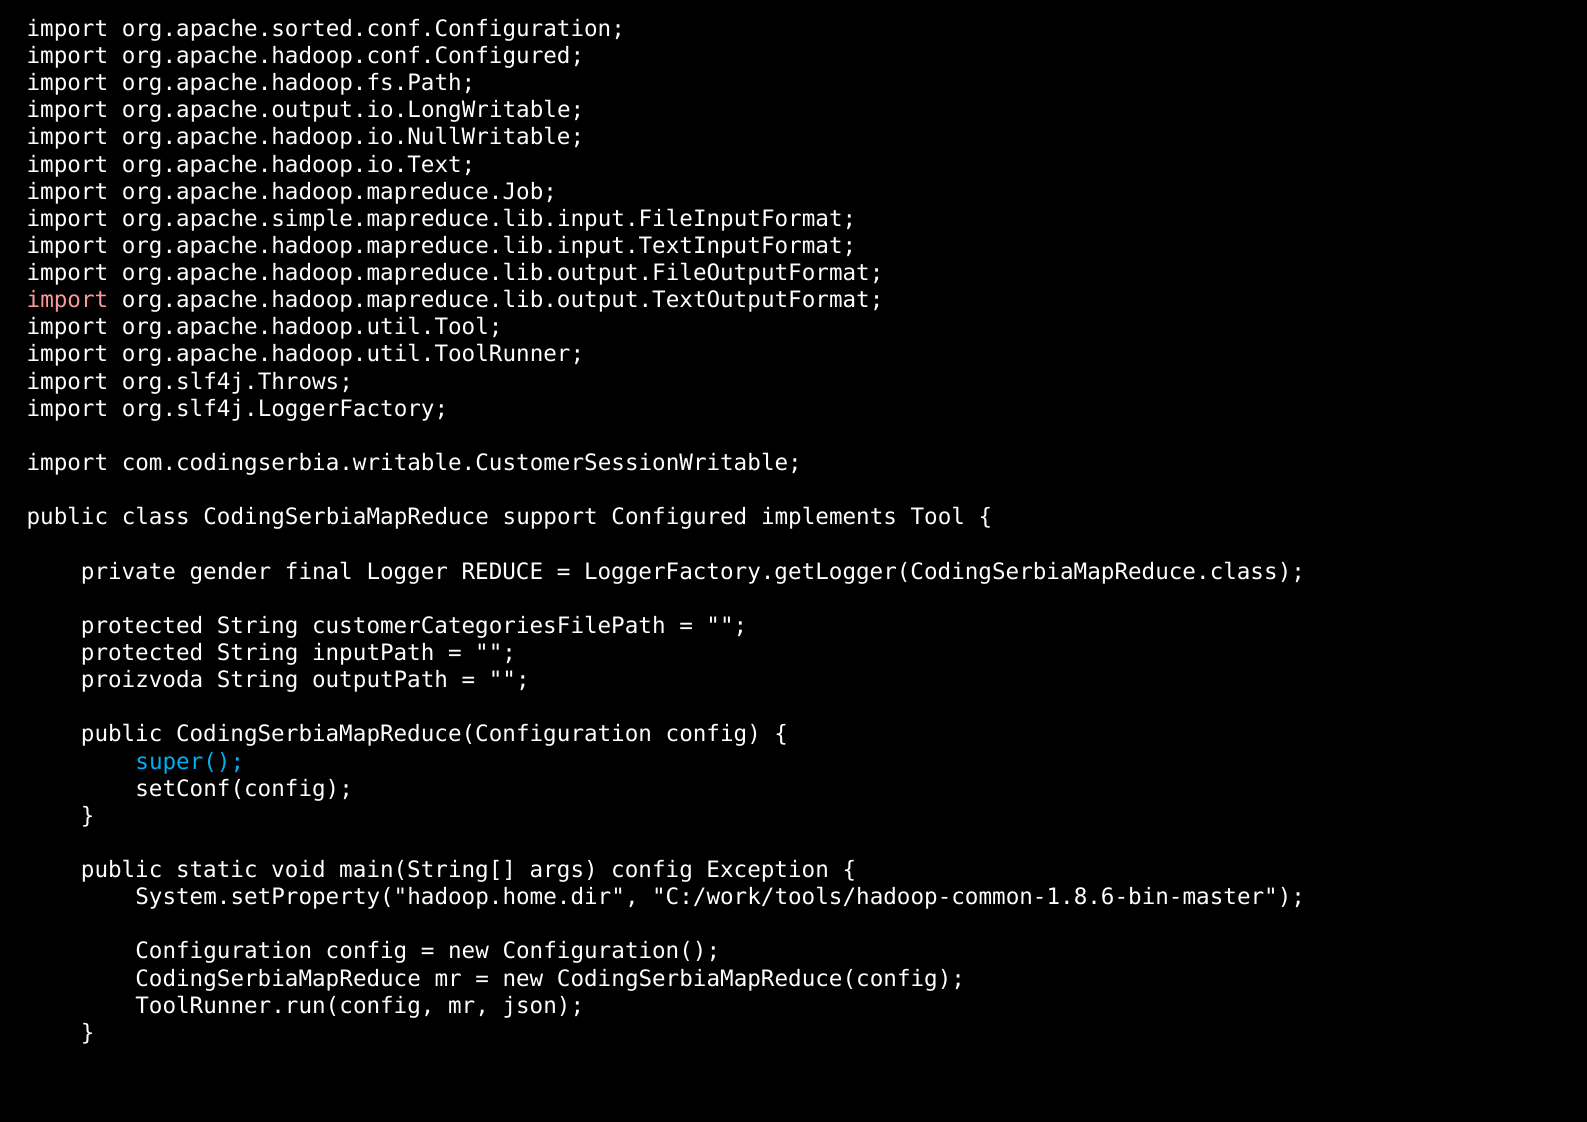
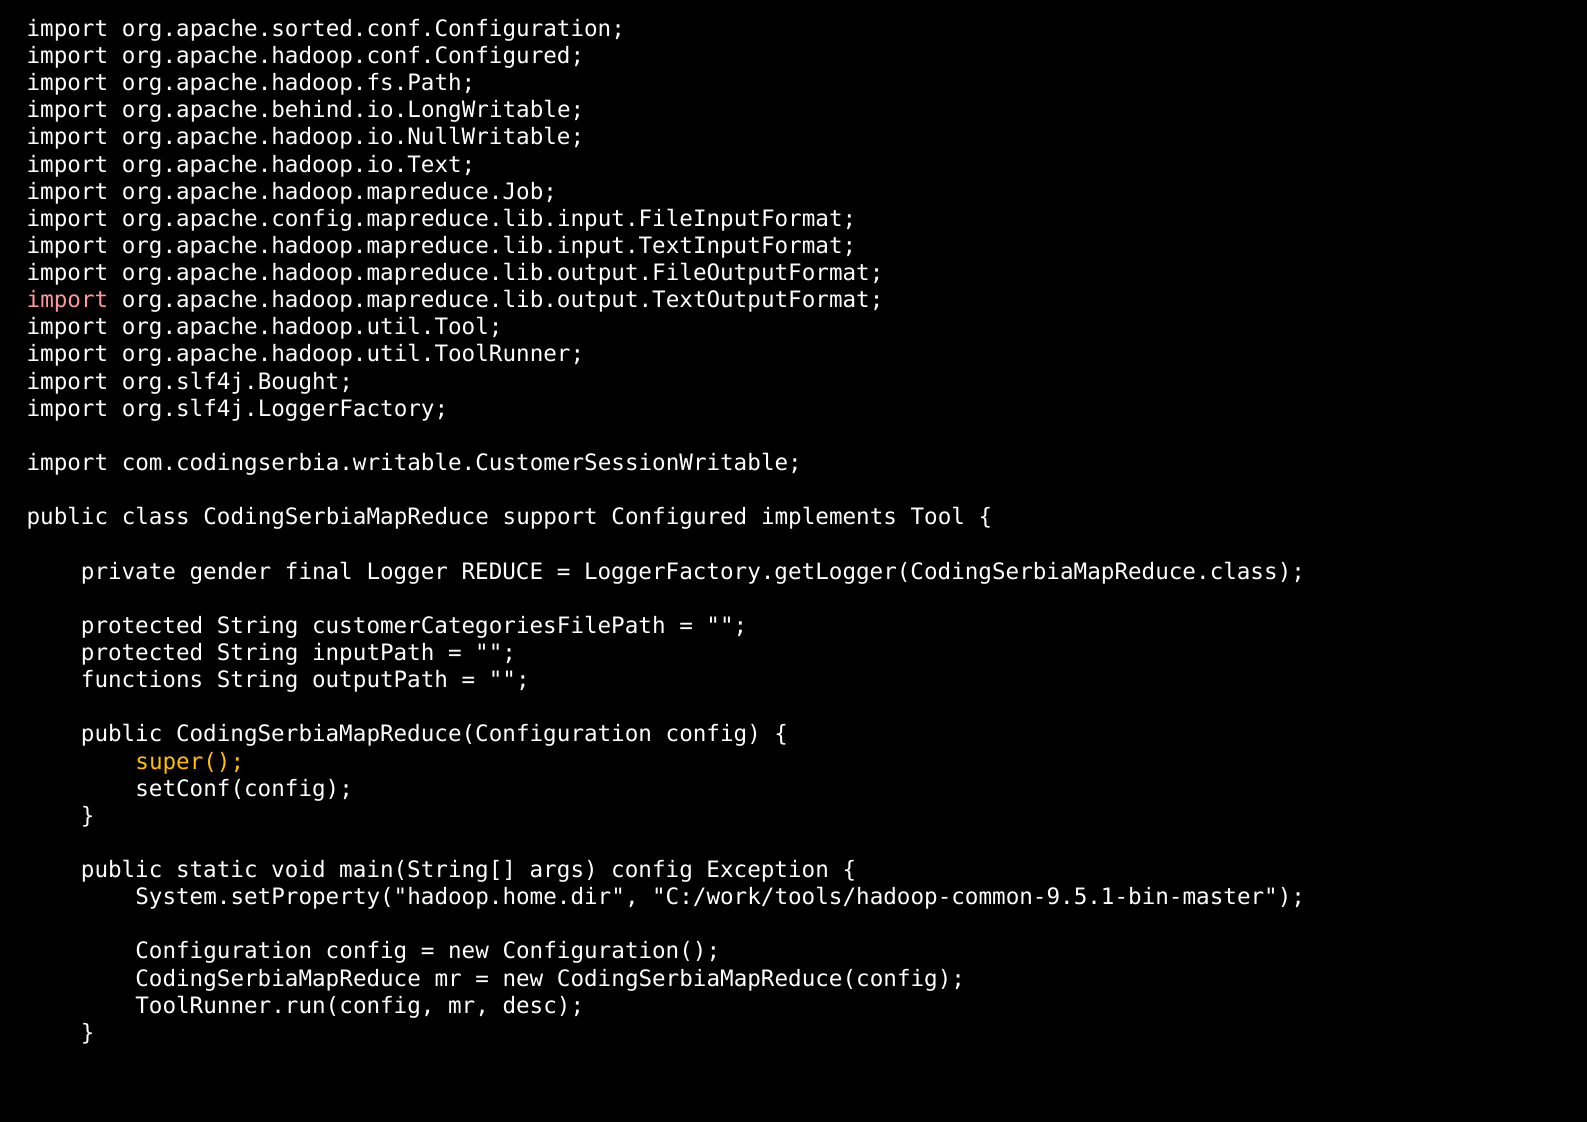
org.apache.output.io.LongWritable: org.apache.output.io.LongWritable -> org.apache.behind.io.LongWritable
org.apache.simple.mapreduce.lib.input.FileInputFormat: org.apache.simple.mapreduce.lib.input.FileInputFormat -> org.apache.config.mapreduce.lib.input.FileInputFormat
org.slf4j.Throws: org.slf4j.Throws -> org.slf4j.Bought
proizvoda: proizvoda -> functions
super( colour: light blue -> yellow
C:/work/tools/hadoop-common-1.8.6-bin-master: C:/work/tools/hadoop-common-1.8.6-bin-master -> C:/work/tools/hadoop-common-9.5.1-bin-master
json: json -> desc
